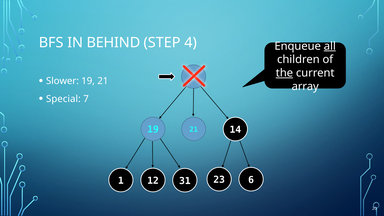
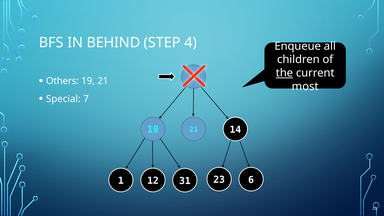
all underline: present -> none
Slower: Slower -> Others
array: array -> most
